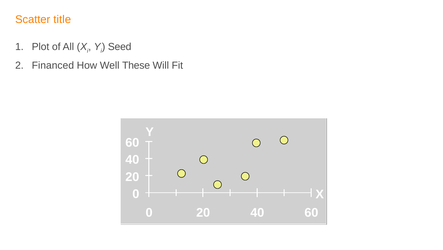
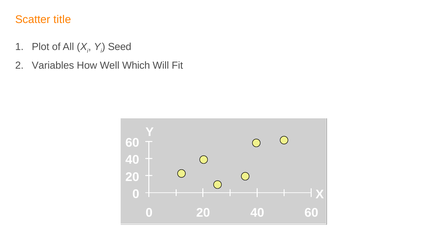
Financed: Financed -> Variables
These: These -> Which
